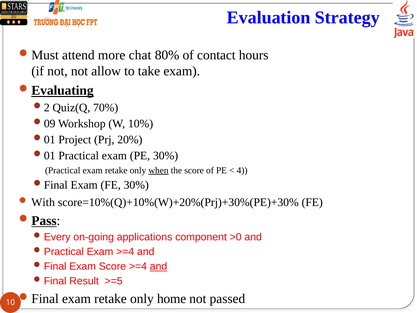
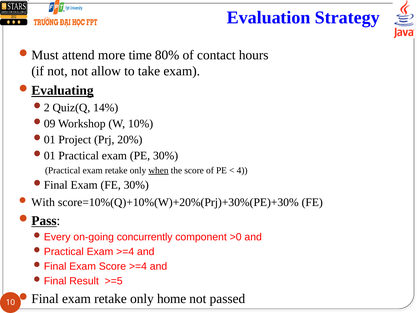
chat: chat -> time
70%: 70% -> 14%
applications: applications -> concurrently
and at (158, 266) underline: present -> none
